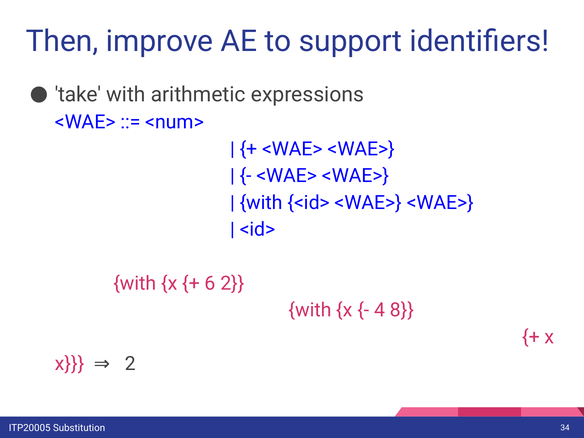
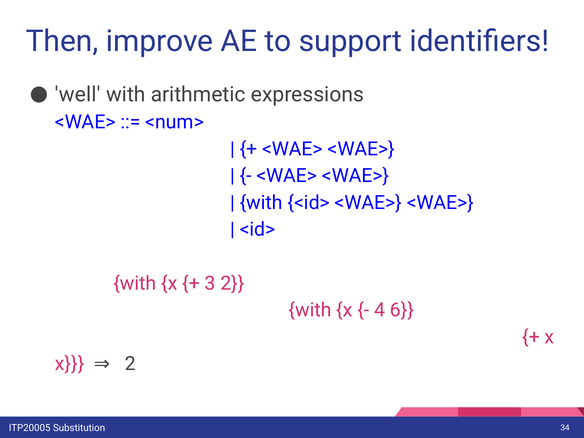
take: take -> well
6: 6 -> 3
8: 8 -> 6
